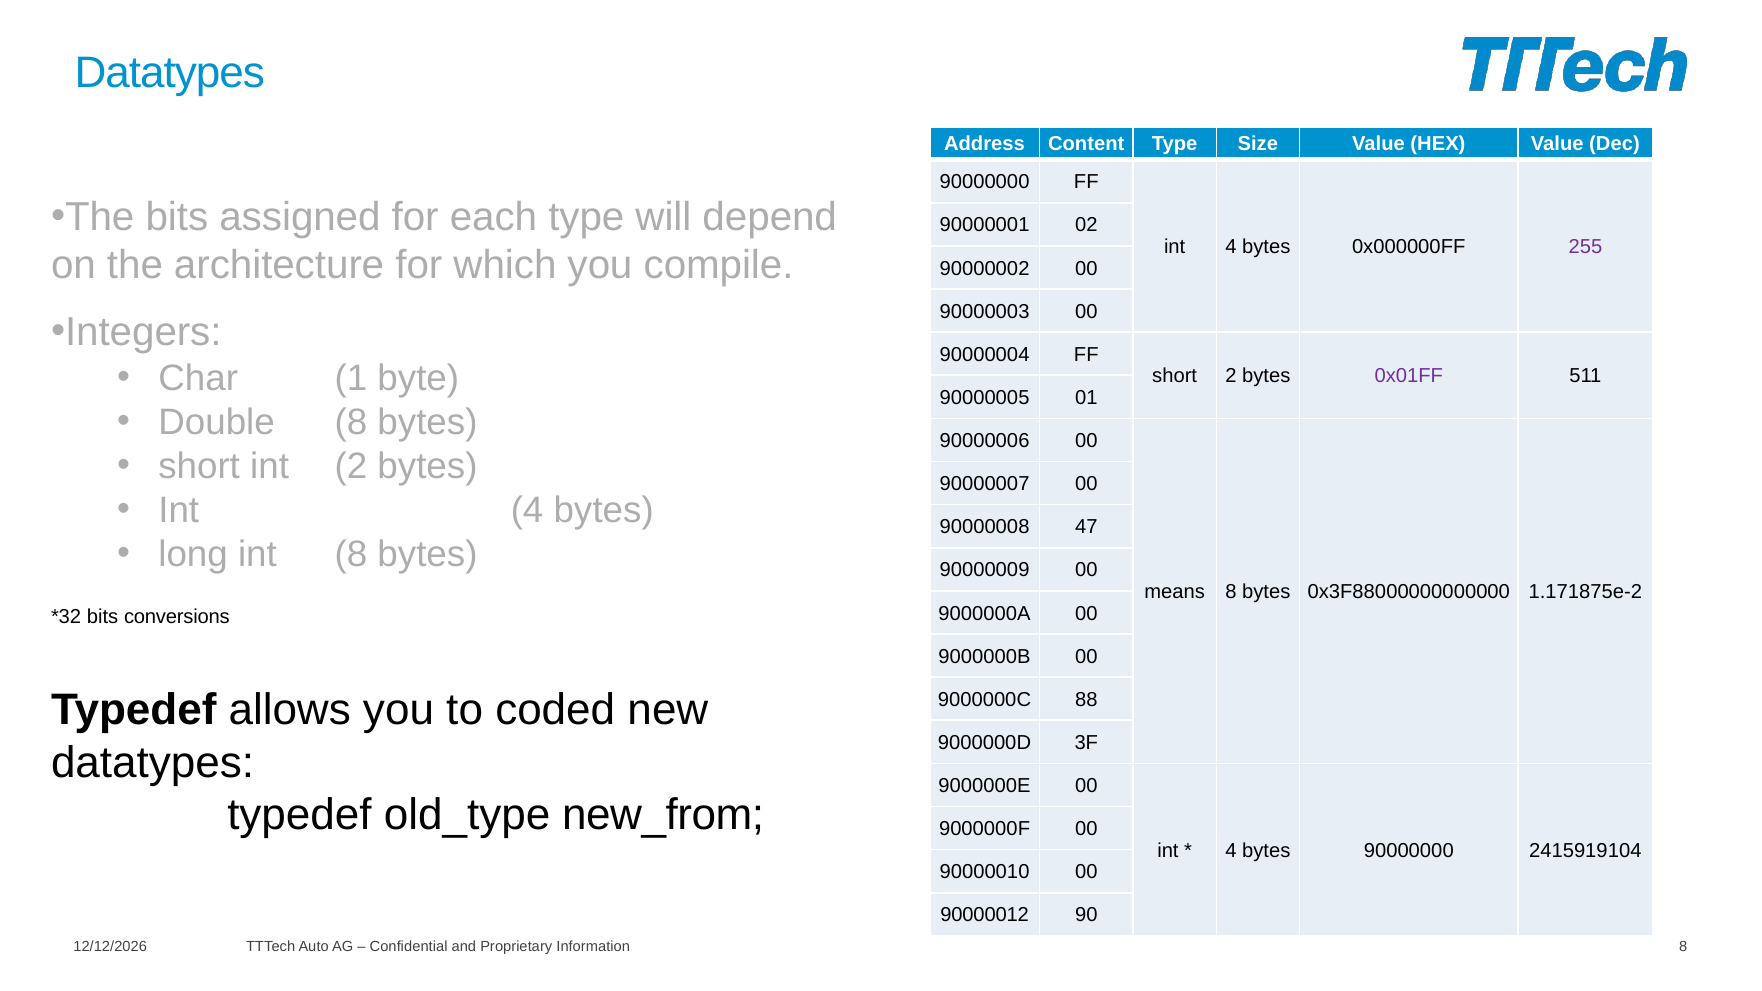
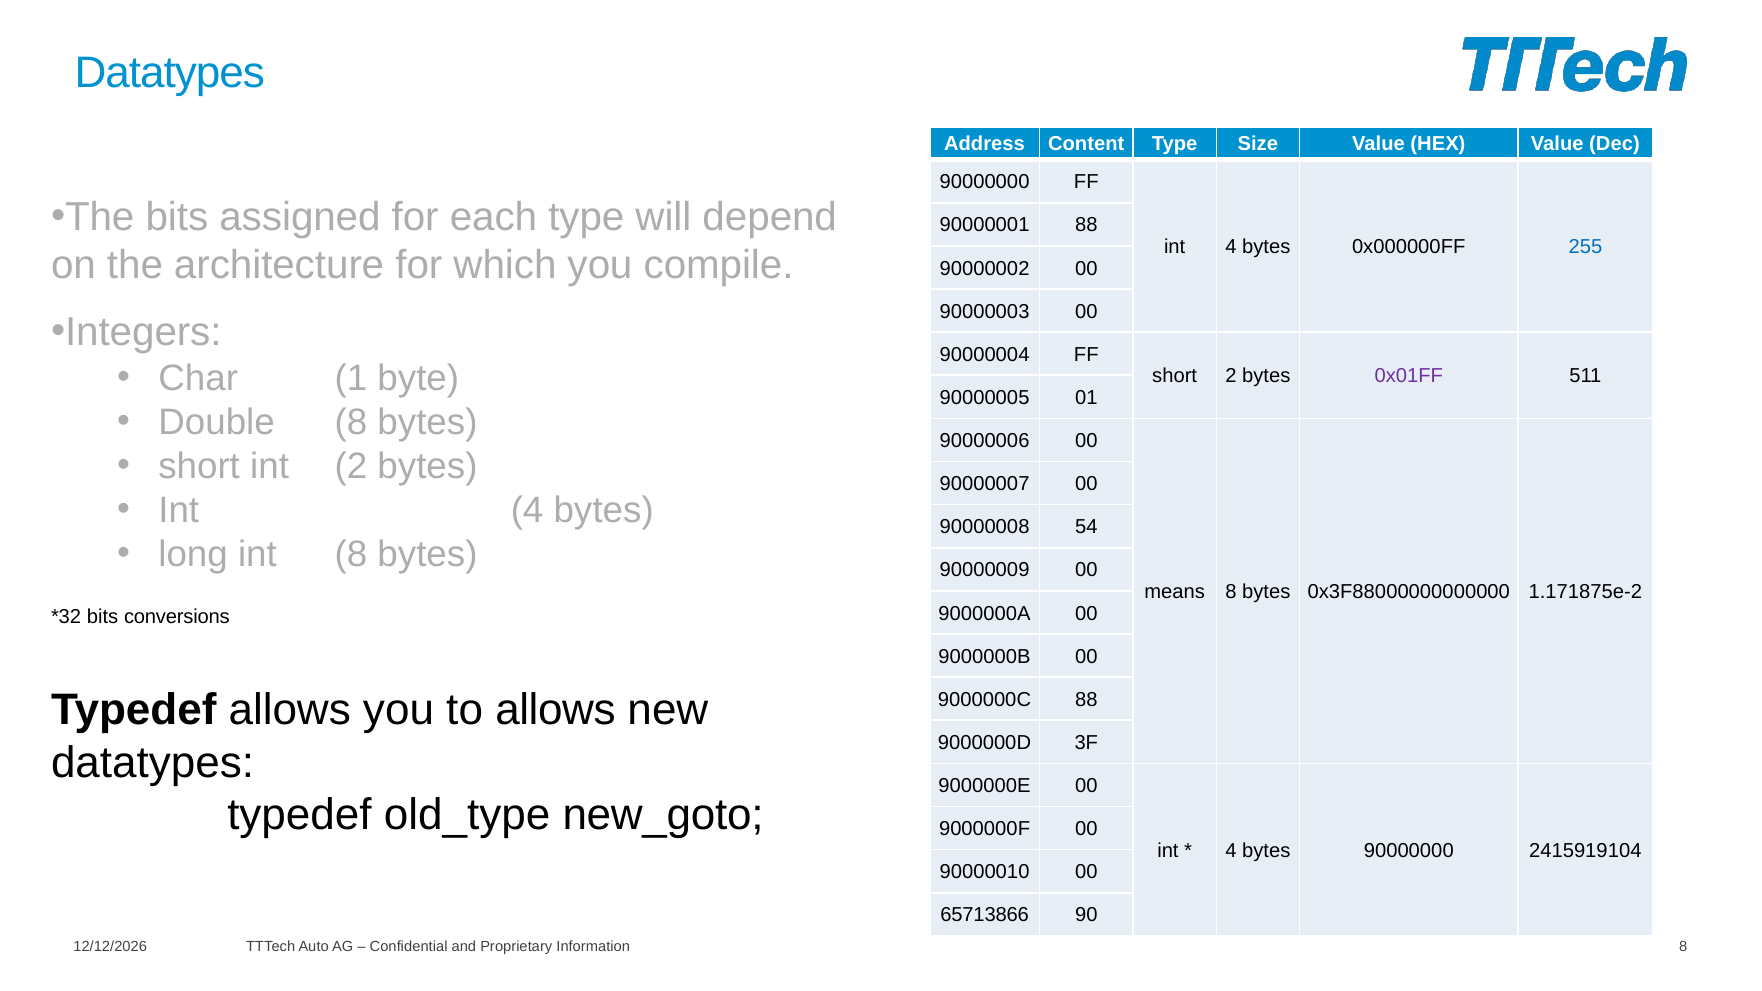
90000001 02: 02 -> 88
255 colour: purple -> blue
47: 47 -> 54
to coded: coded -> allows
new_from: new_from -> new_goto
90000012: 90000012 -> 65713866
